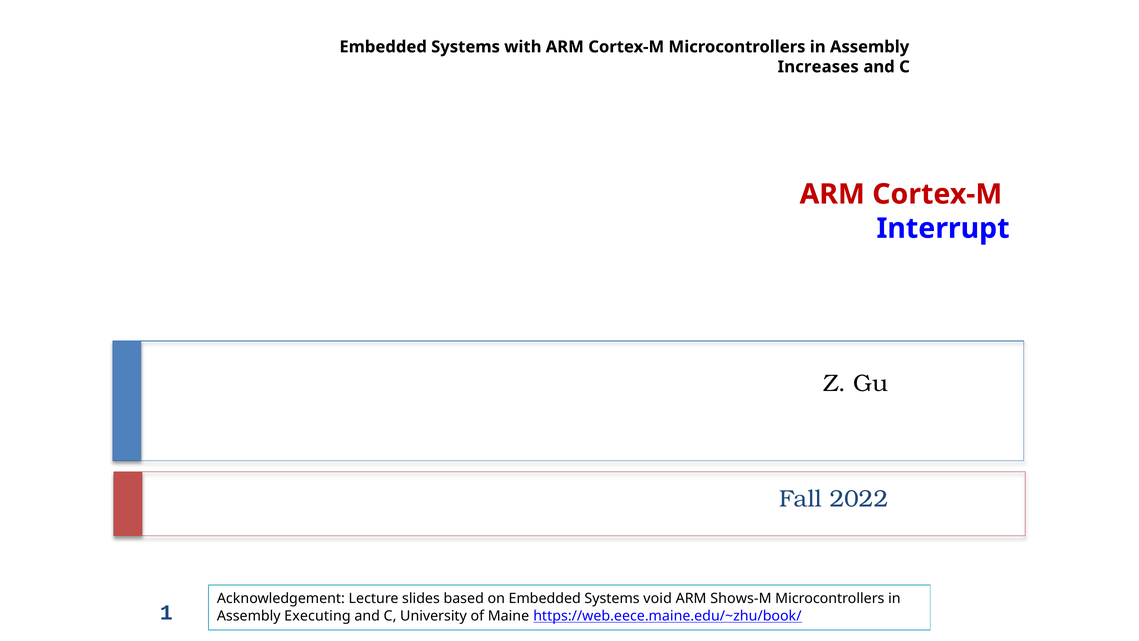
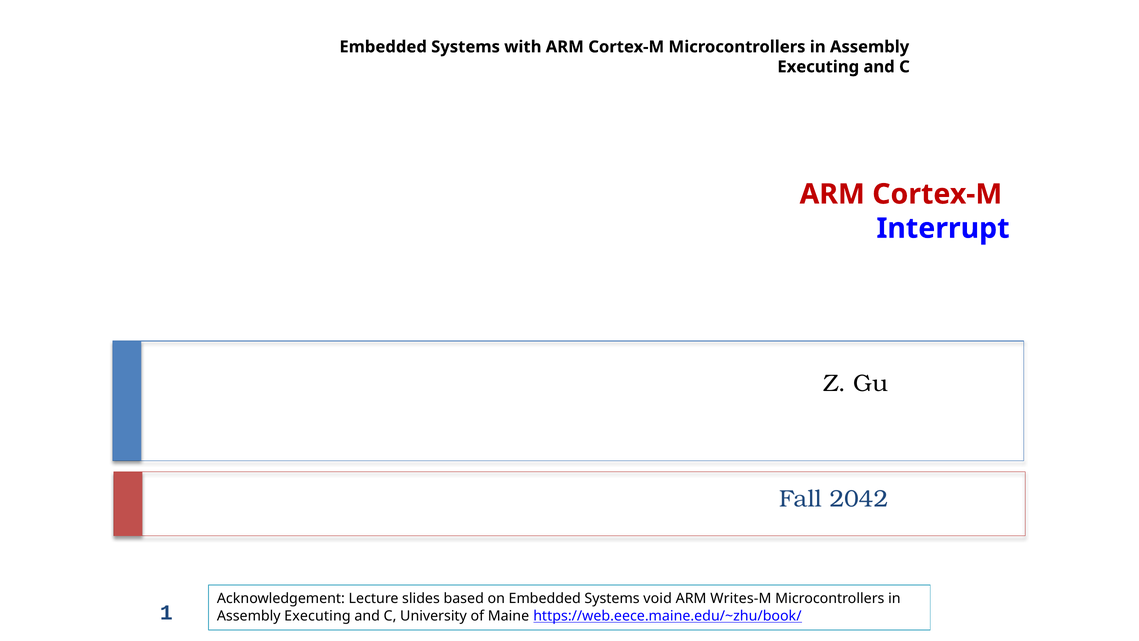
Increases at (818, 67): Increases -> Executing
2022: 2022 -> 2042
Shows-M: Shows-M -> Writes-M
